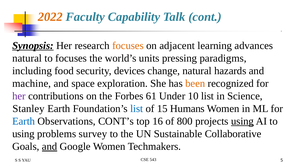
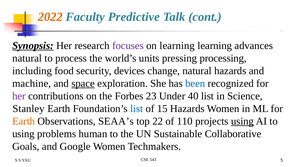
Capability: Capability -> Predictive
focuses at (128, 46) colour: orange -> purple
on adjacent: adjacent -> learning
to focuses: focuses -> process
paradigms: paradigms -> processing
space underline: none -> present
been colour: orange -> blue
61: 61 -> 23
10: 10 -> 40
15 Humans: Humans -> Hazards
Earth at (24, 121) colour: blue -> orange
CONT’s: CONT’s -> SEAA’s
16: 16 -> 22
800: 800 -> 110
survey: survey -> human
and at (50, 147) underline: present -> none
